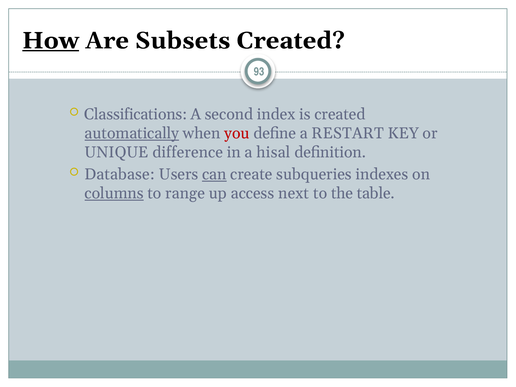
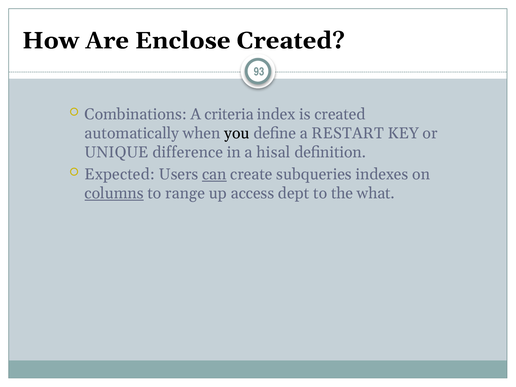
How underline: present -> none
Subsets: Subsets -> Enclose
Classifications: Classifications -> Combinations
second: second -> criteria
automatically underline: present -> none
you colour: red -> black
Database: Database -> Expected
next: next -> dept
table: table -> what
